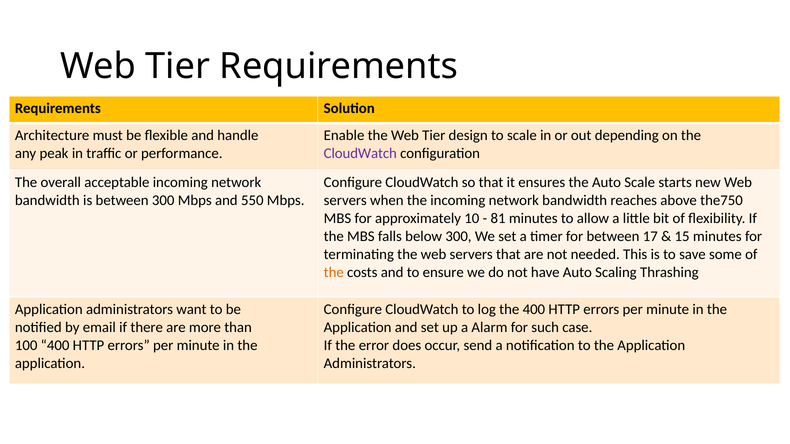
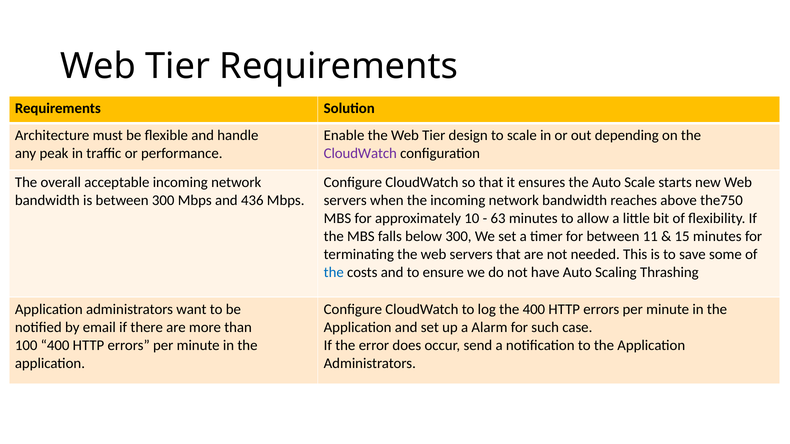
550: 550 -> 436
81: 81 -> 63
17: 17 -> 11
the at (334, 273) colour: orange -> blue
